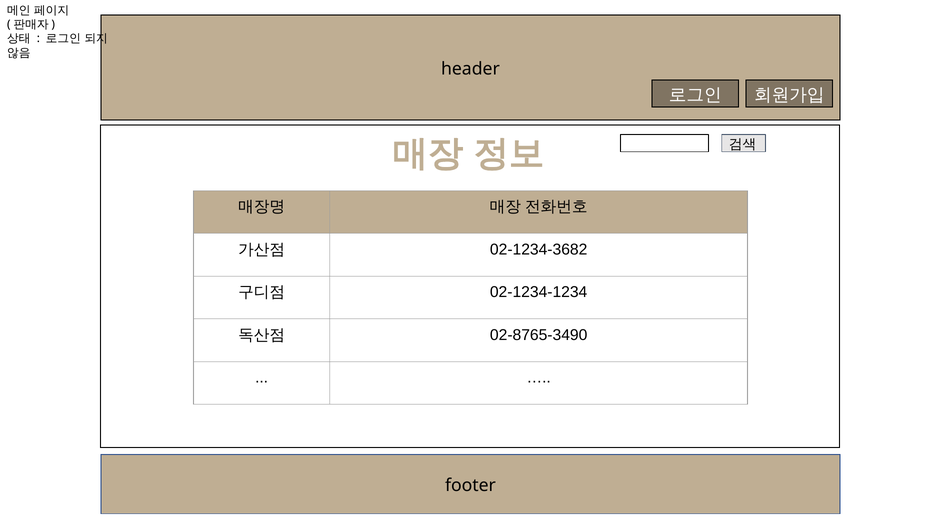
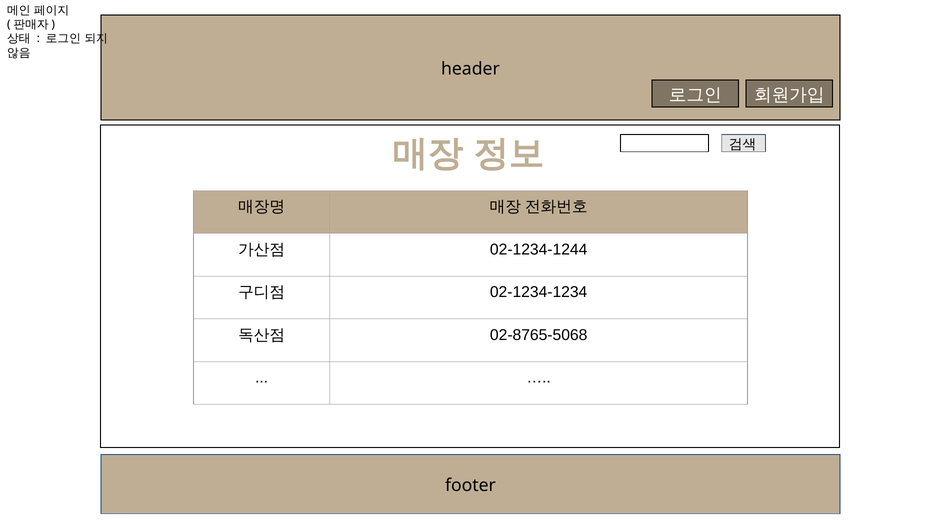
02-1234-3682: 02-1234-3682 -> 02-1234-1244
02-8765-3490: 02-8765-3490 -> 02-8765-5068
